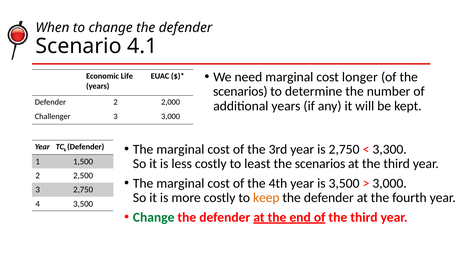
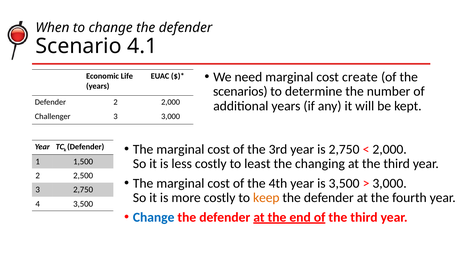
longer: longer -> create
3,300 at (390, 150): 3,300 -> 2,000
scenarios at (320, 164): scenarios -> changing
Change at (154, 218) colour: green -> blue
